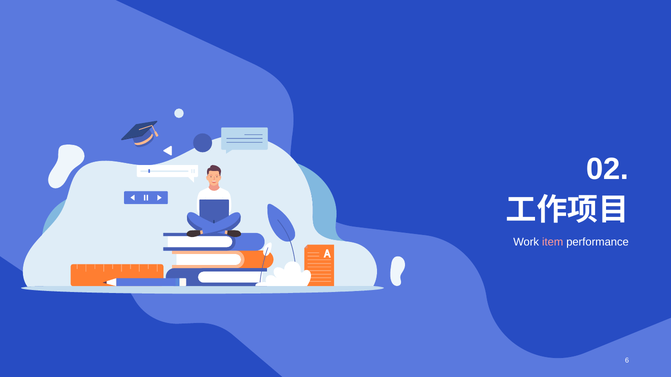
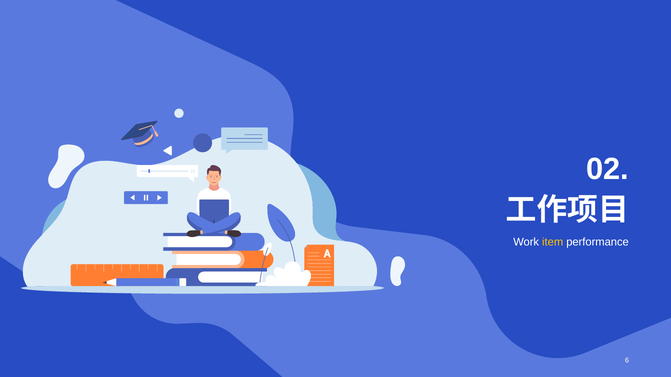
item colour: pink -> yellow
